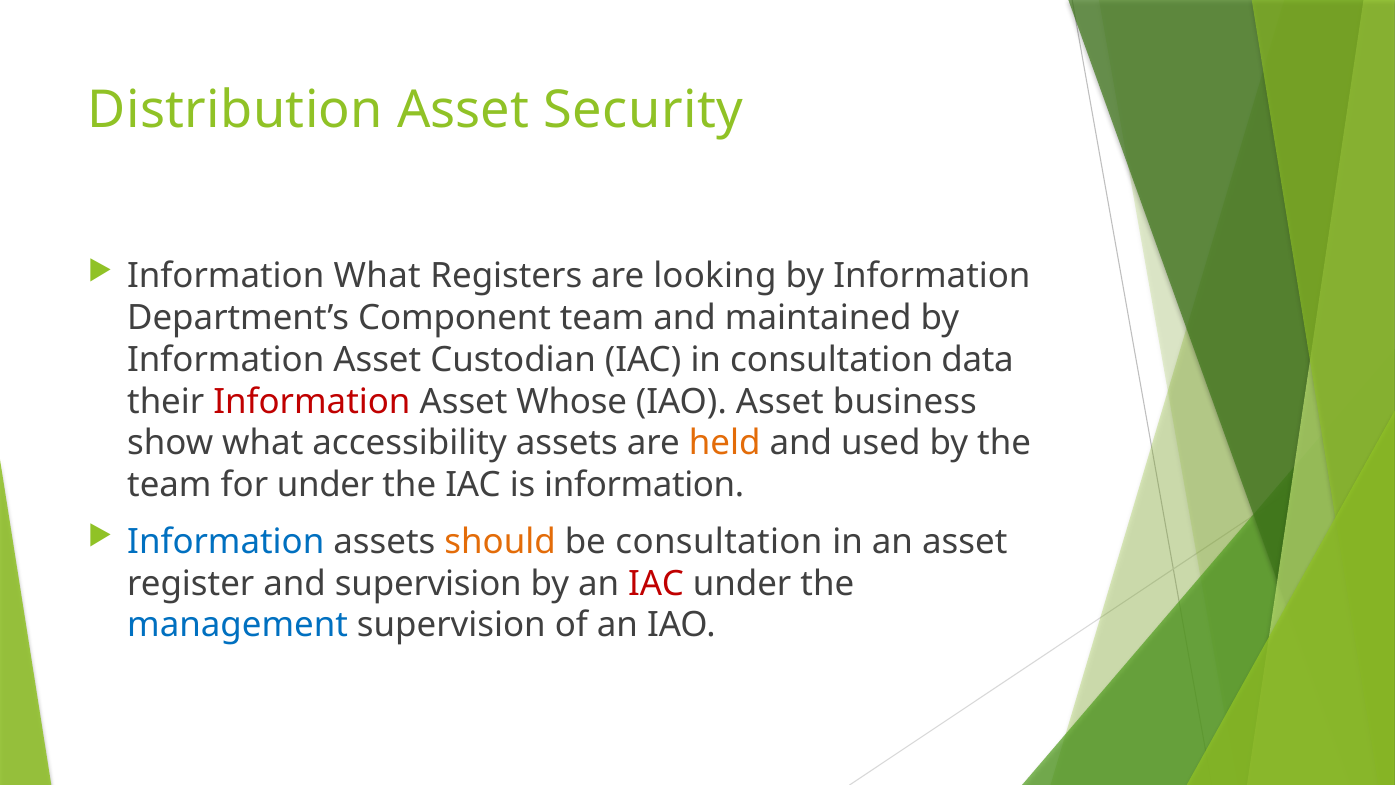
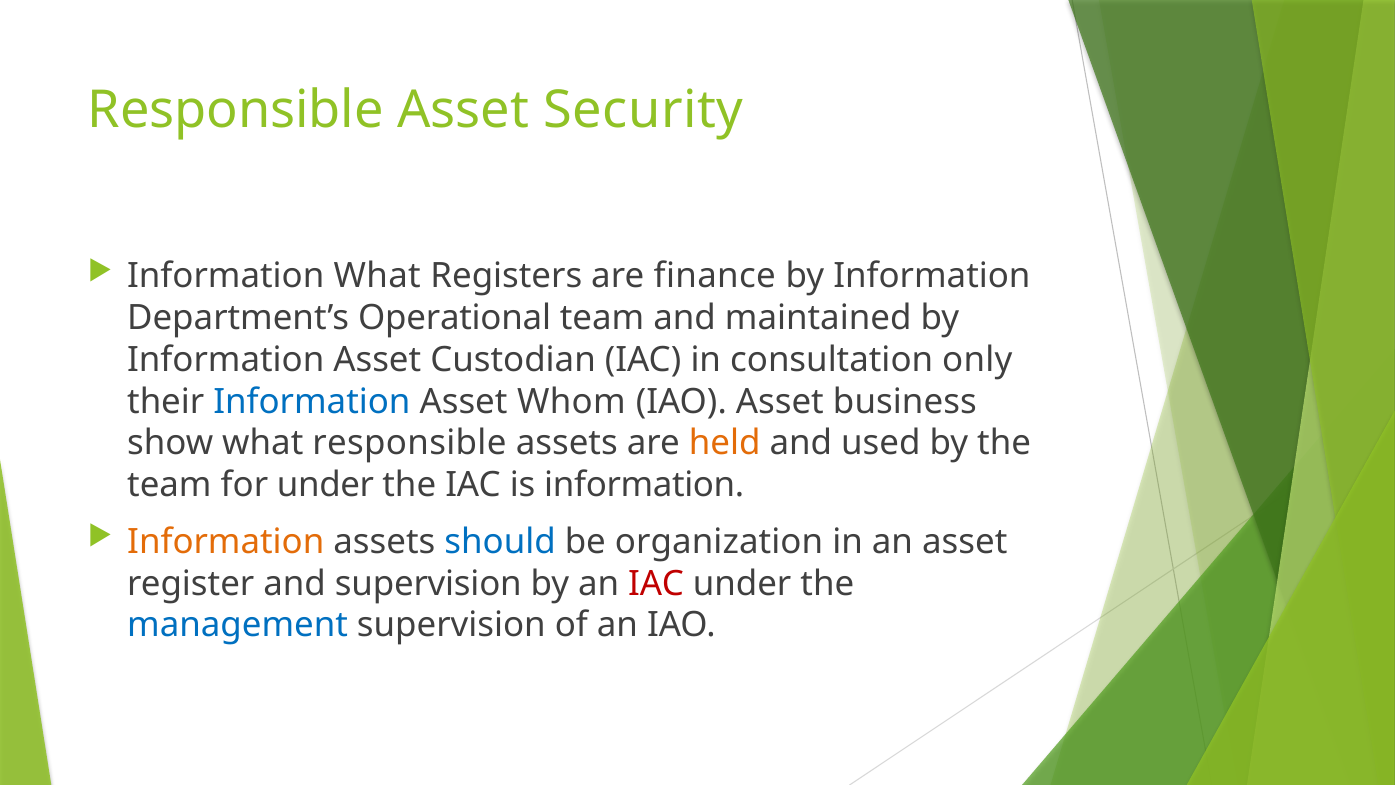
Distribution at (236, 110): Distribution -> Responsible
looking: looking -> finance
Component: Component -> Operational
data: data -> only
Information at (312, 401) colour: red -> blue
Whose: Whose -> Whom
what accessibility: accessibility -> responsible
Information at (226, 541) colour: blue -> orange
should colour: orange -> blue
be consultation: consultation -> organization
